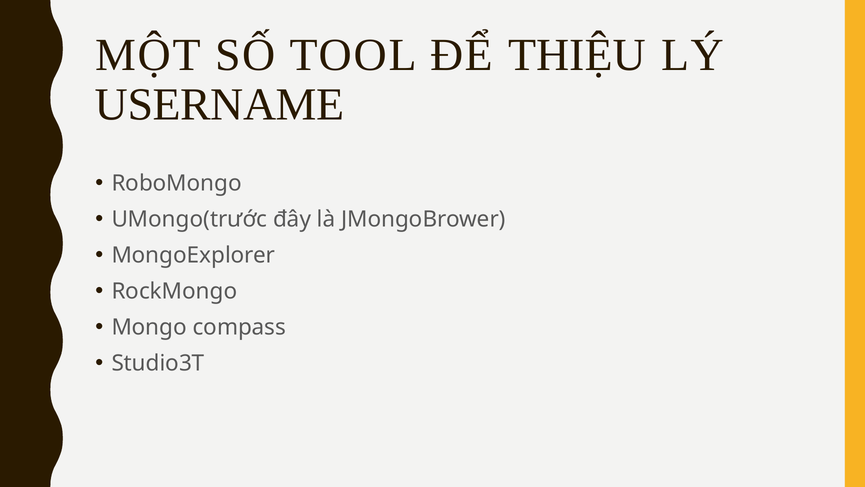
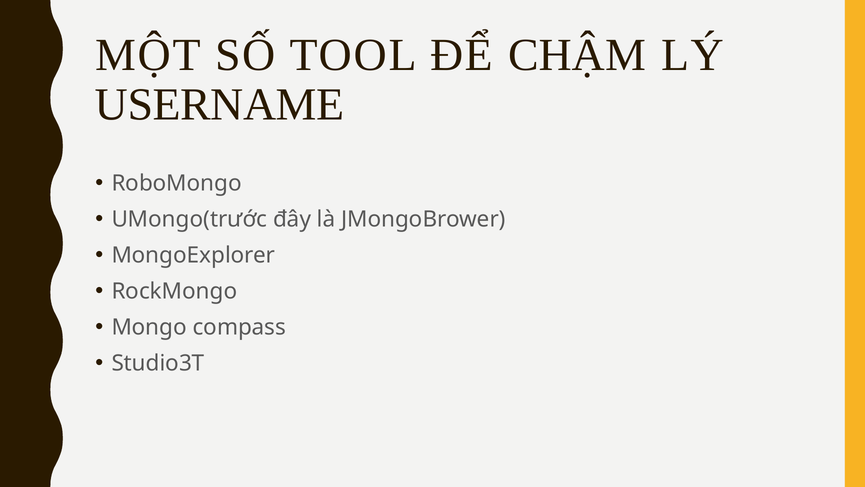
THIỆU: THIỆU -> CHẬM
